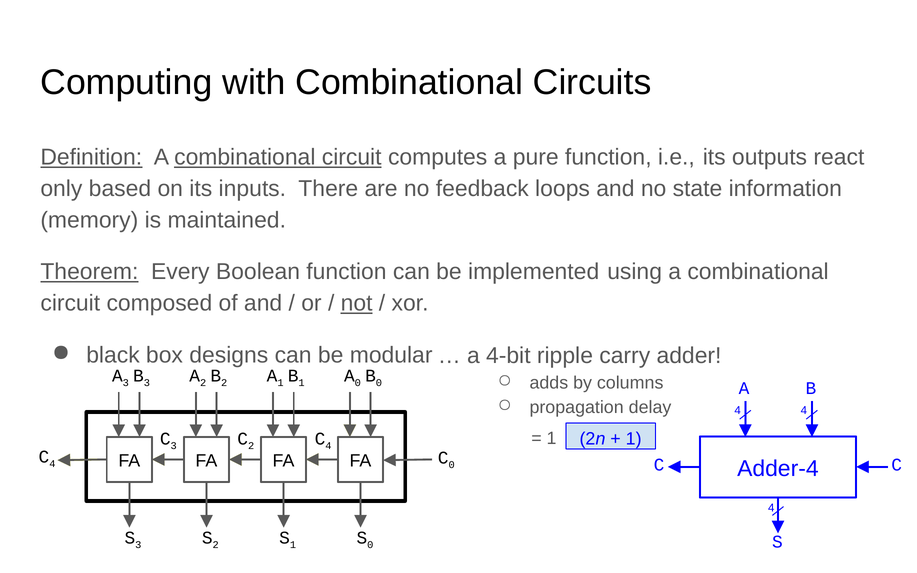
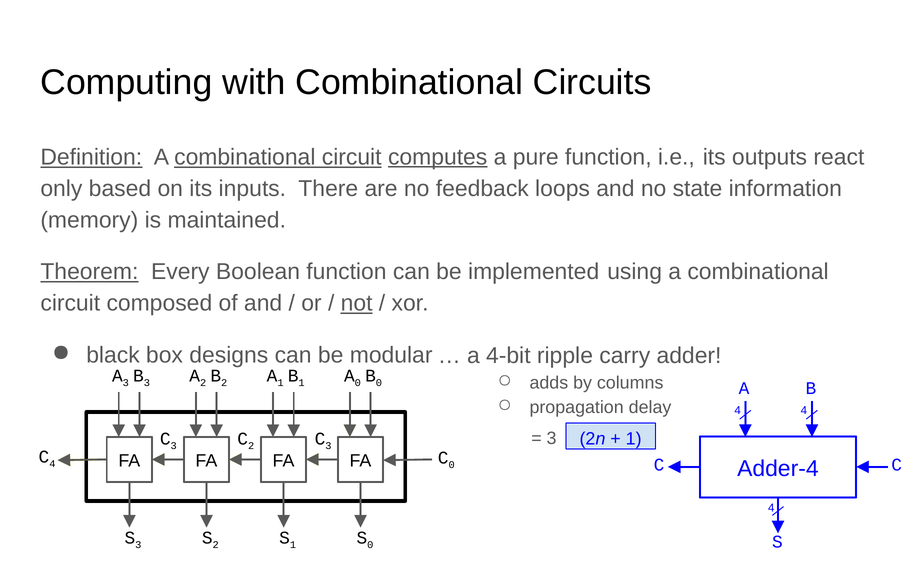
computes underline: none -> present
1 at (552, 438): 1 -> 3
4 at (328, 446): 4 -> 3
